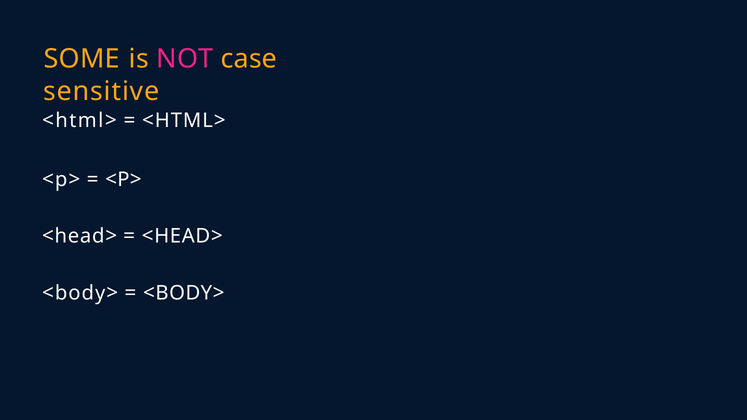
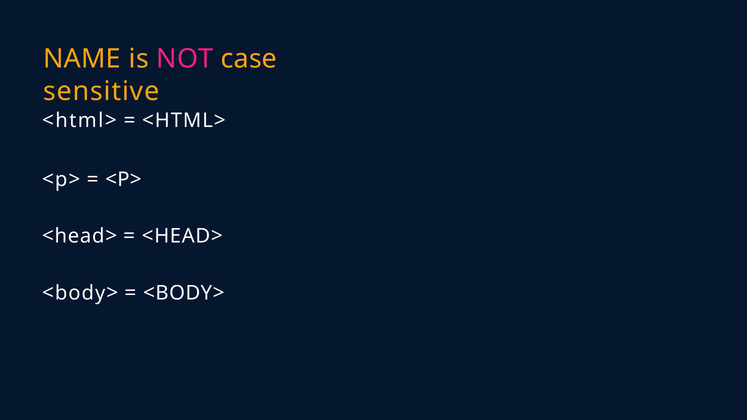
SOME: SOME -> NAME
